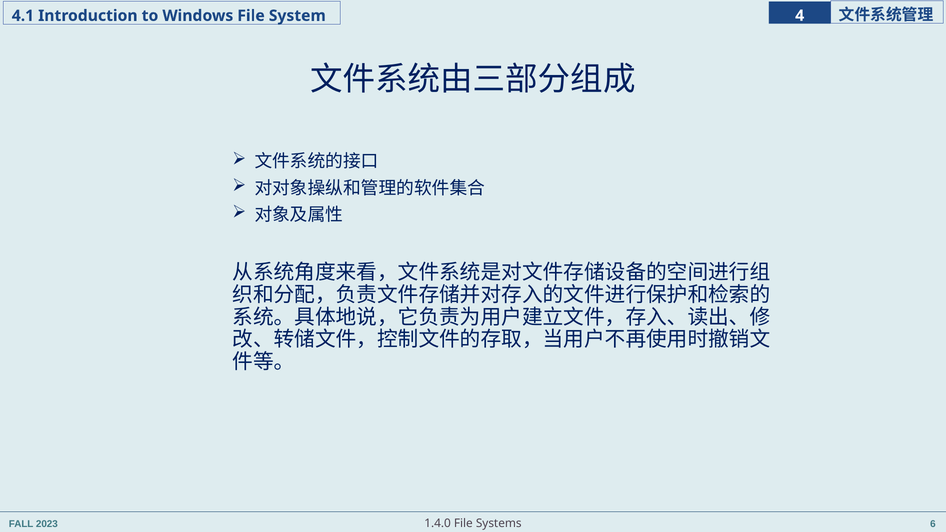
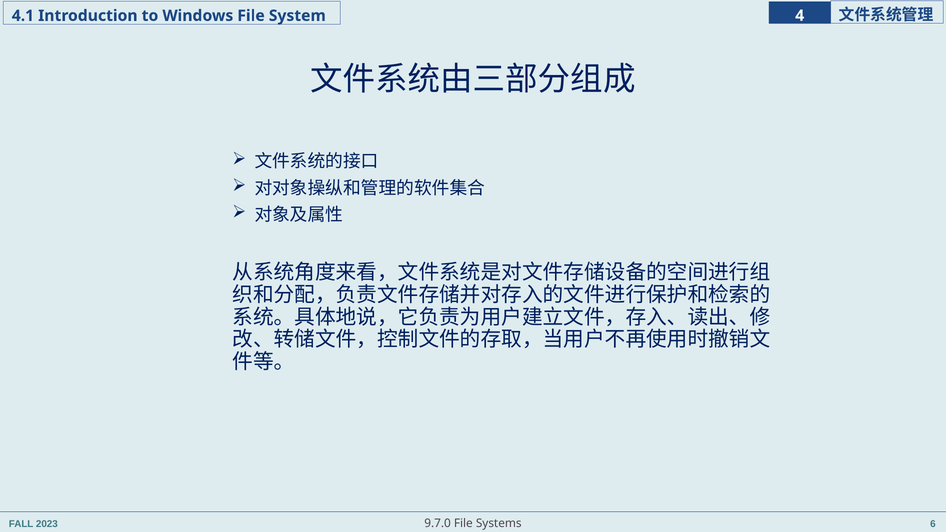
1.4.0: 1.4.0 -> 9.7.0
